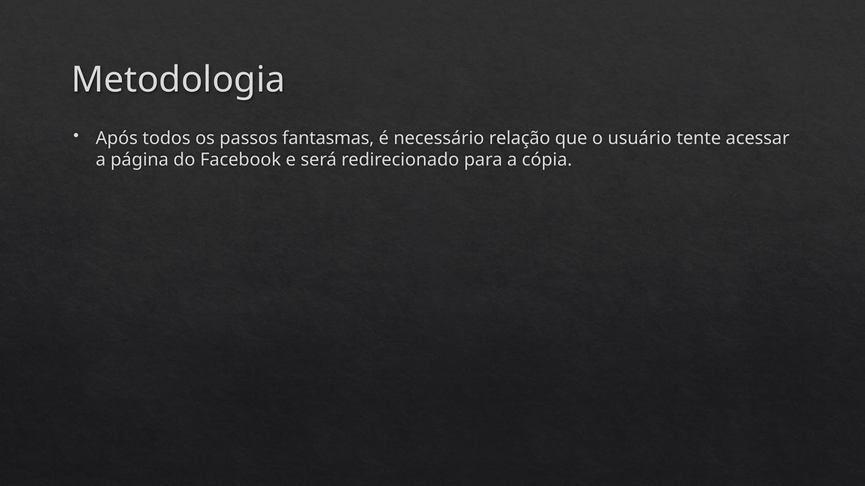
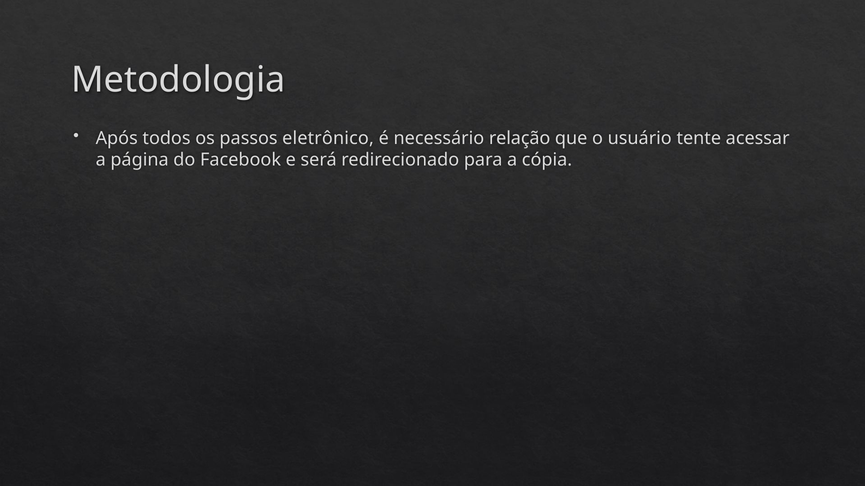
fantasmas: fantasmas -> eletrônico
